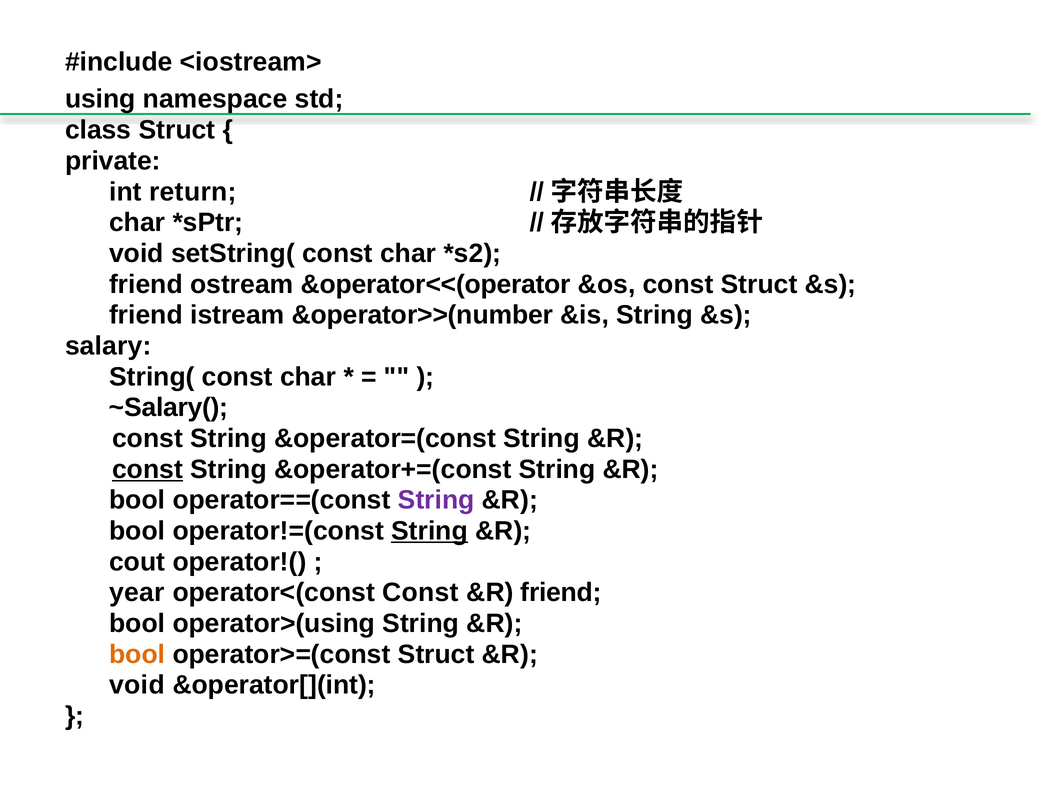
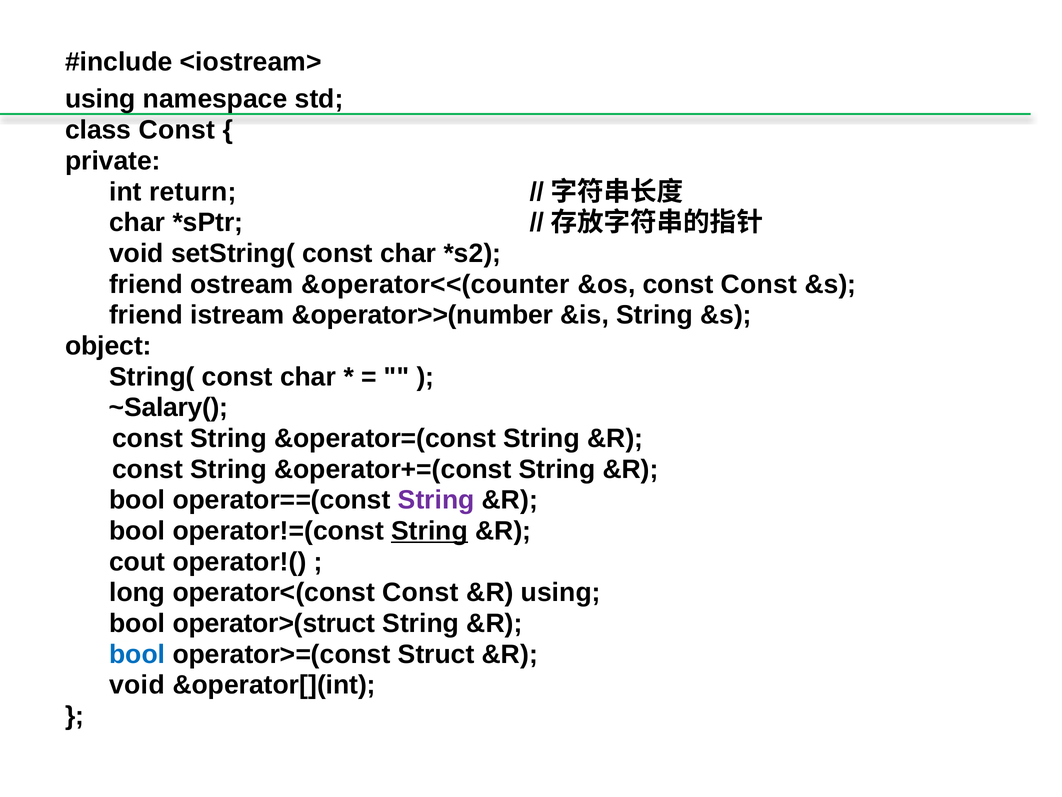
class Struct: Struct -> Const
&operator<<(operator: &operator<<(operator -> &operator<<(counter
const Struct: Struct -> Const
salary: salary -> object
const at (148, 469) underline: present -> none
year: year -> long
&R friend: friend -> using
operator>(using: operator>(using -> operator>(struct
bool at (137, 654) colour: orange -> blue
